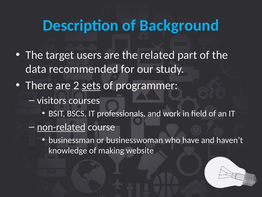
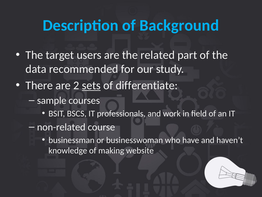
programmer: programmer -> differentiate
visitors: visitors -> sample
non-related underline: present -> none
